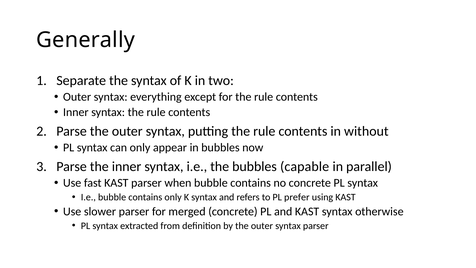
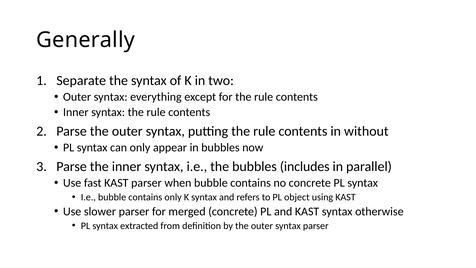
capable: capable -> includes
prefer: prefer -> object
